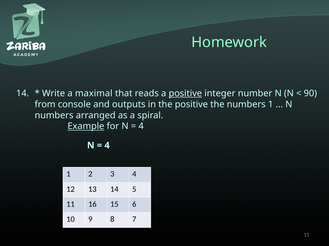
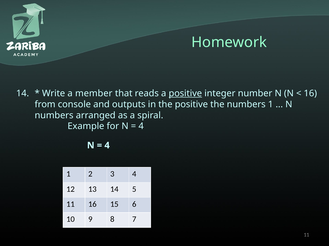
maximal: maximal -> member
90 at (310, 94): 90 -> 16
Example underline: present -> none
